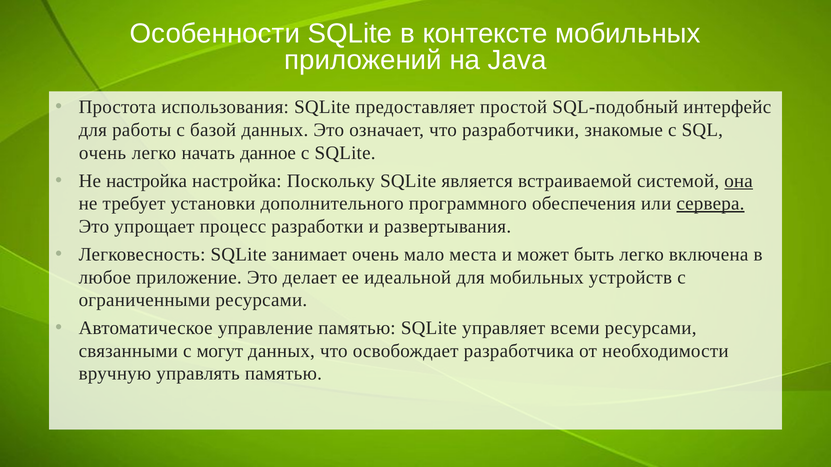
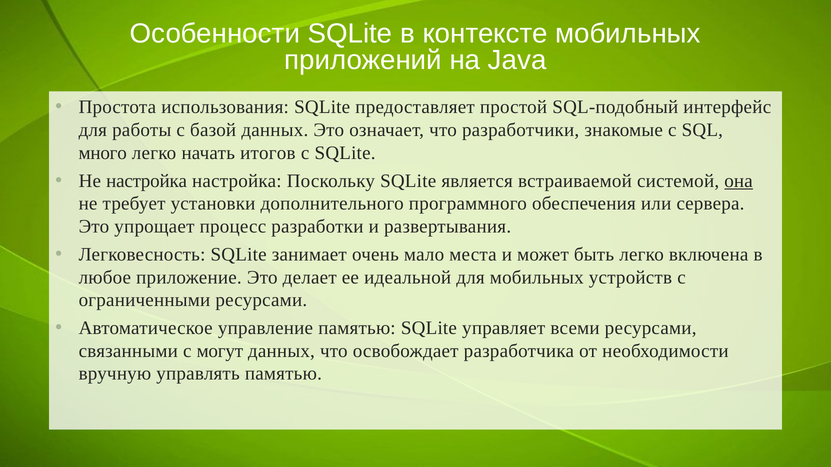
очень at (103, 153): очень -> много
данное: данное -> итогов
сервера underline: present -> none
